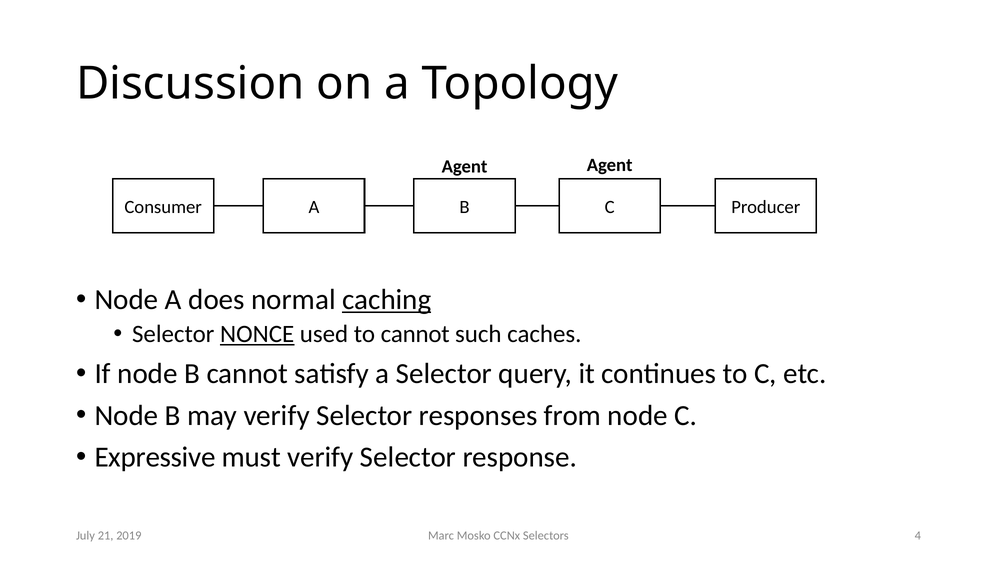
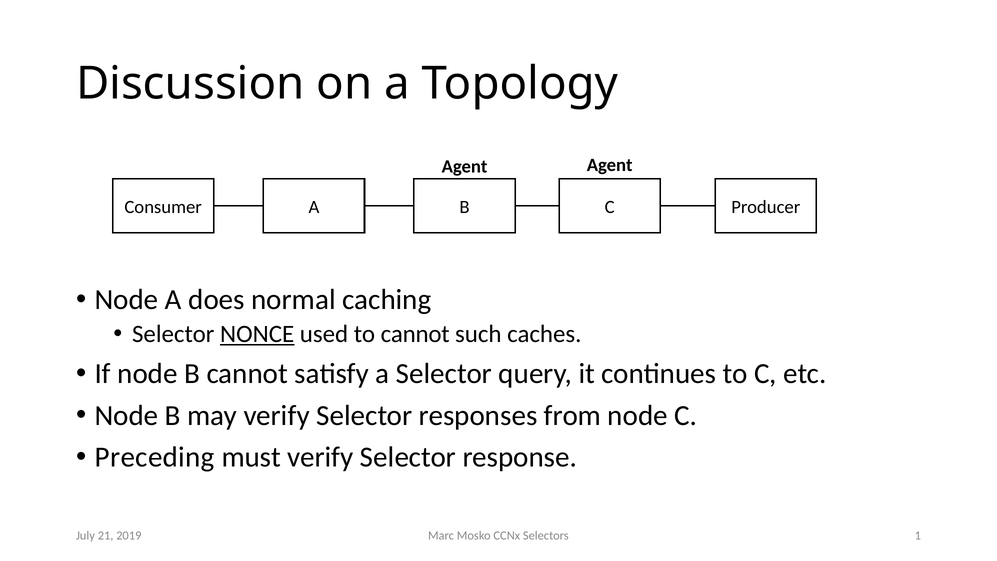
caching underline: present -> none
Expressive: Expressive -> Preceding
4: 4 -> 1
